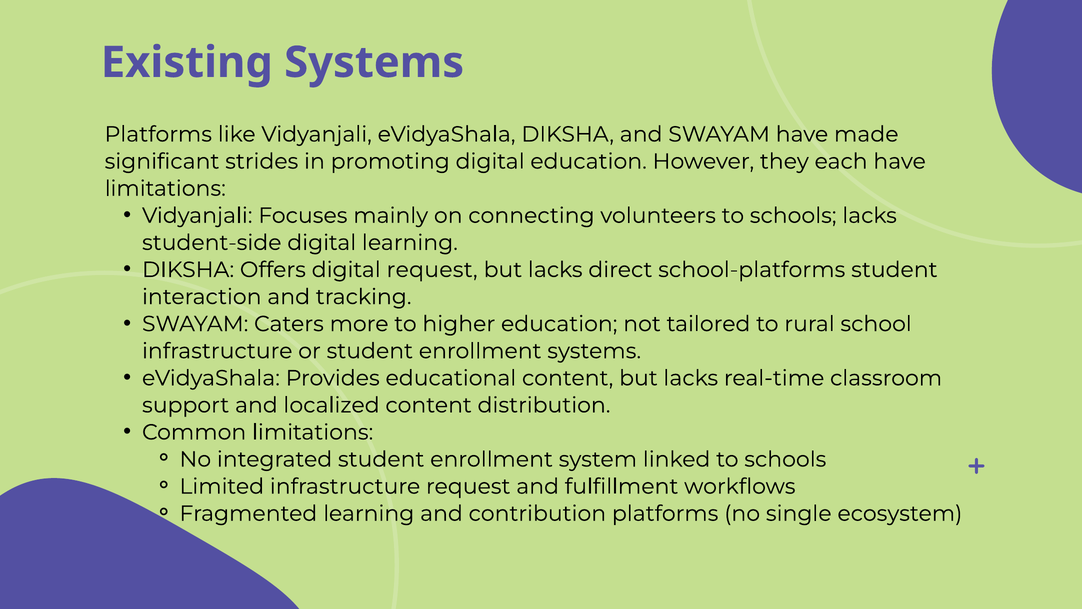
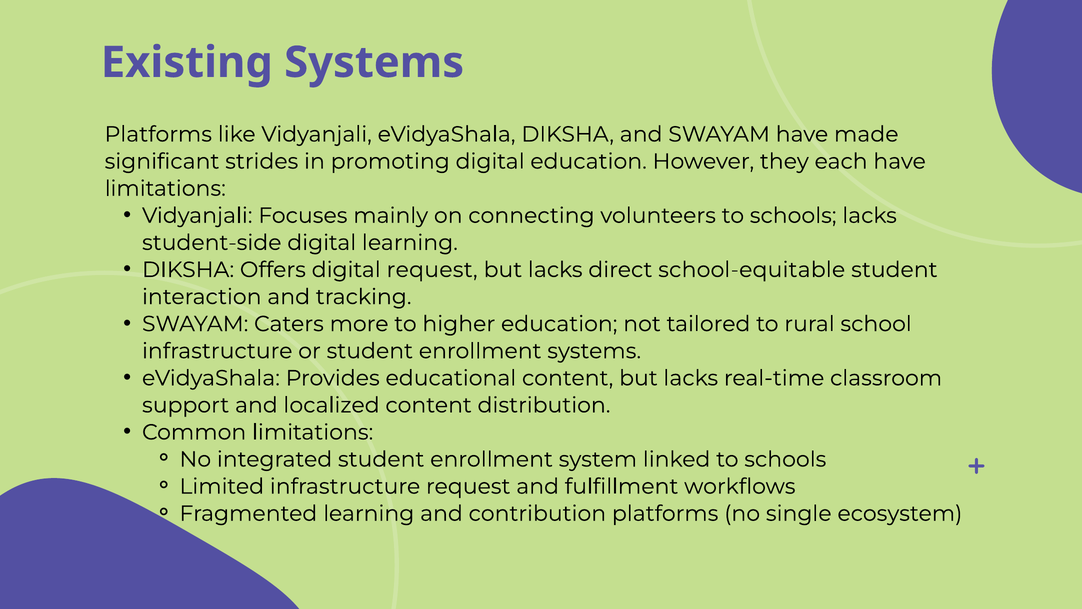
school-platforms: school-platforms -> school-equitable
